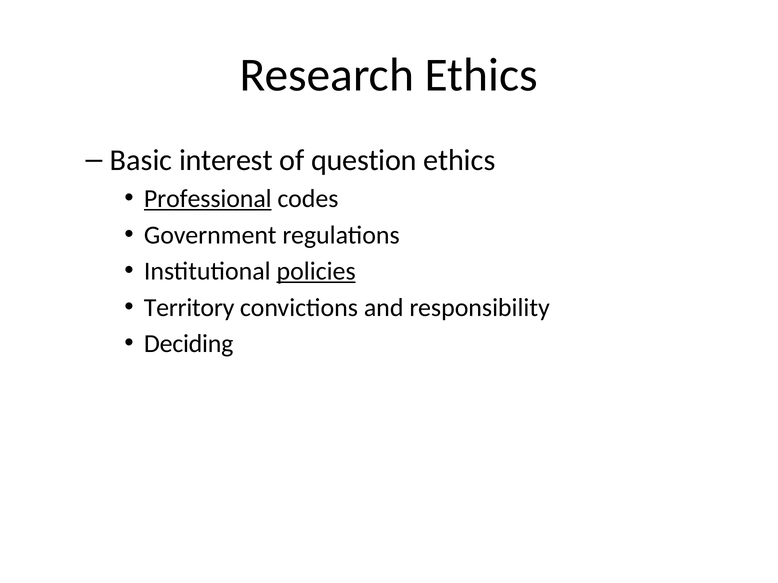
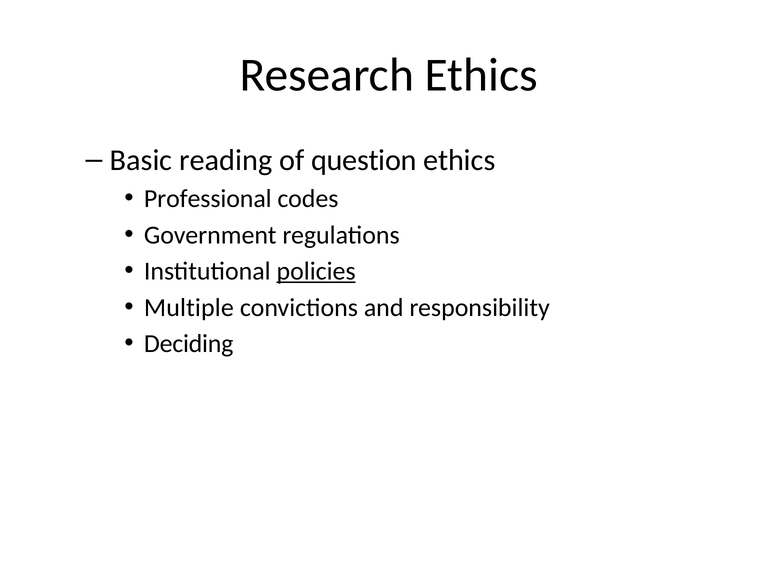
interest: interest -> reading
Professional underline: present -> none
Territory: Territory -> Multiple
